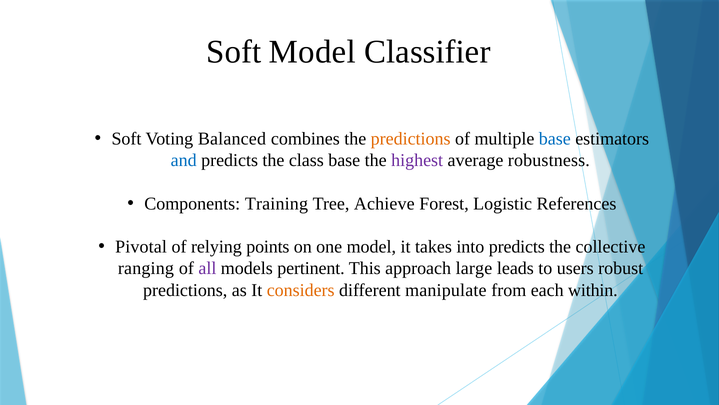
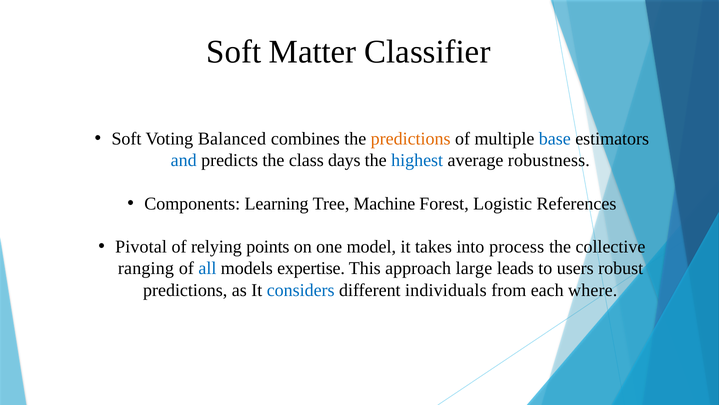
Soft Model: Model -> Matter
class base: base -> days
highest colour: purple -> blue
Training: Training -> Learning
Achieve: Achieve -> Machine
into predicts: predicts -> process
all colour: purple -> blue
pertinent: pertinent -> expertise
considers colour: orange -> blue
manipulate: manipulate -> individuals
within: within -> where
